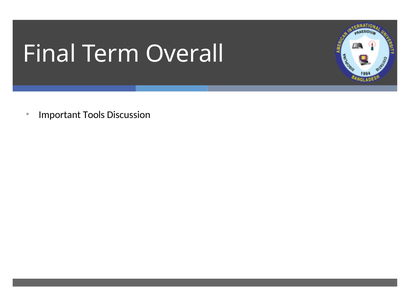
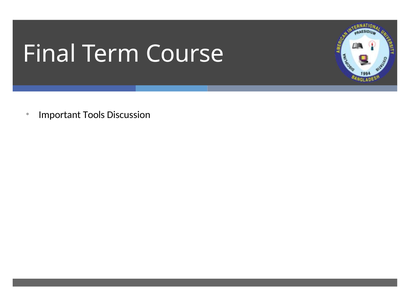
Overall: Overall -> Course
